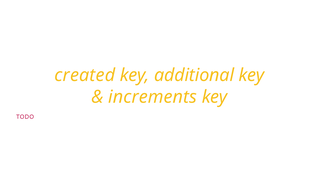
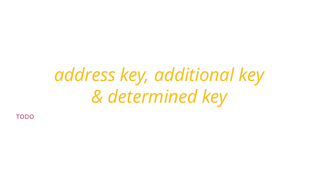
created: created -> address
increments: increments -> determined
